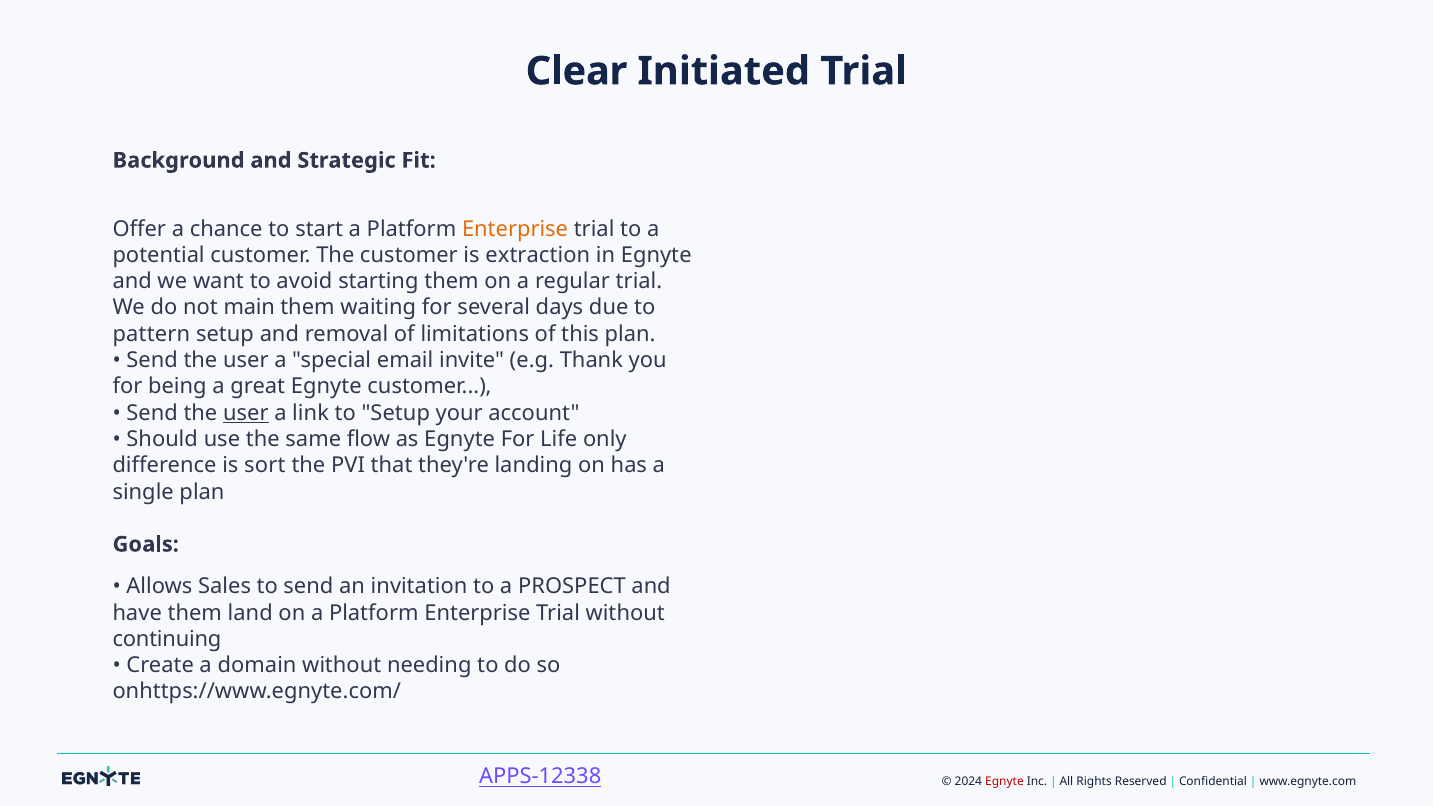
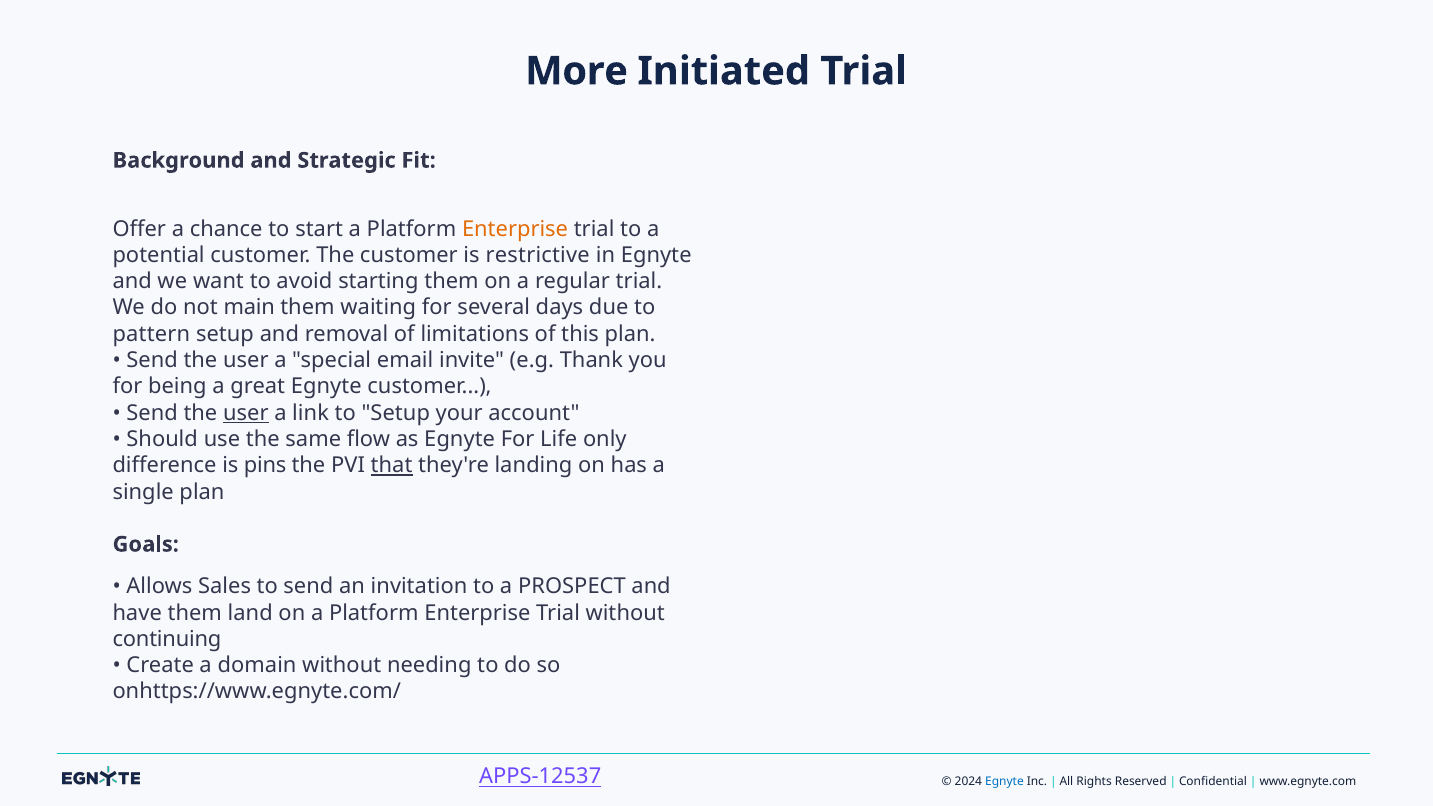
Clear: Clear -> More
extraction: extraction -> restrictive
sort: sort -> pins
that underline: none -> present
APPS-12338: APPS-12338 -> APPS-12537
Egnyte at (1004, 782) colour: red -> blue
